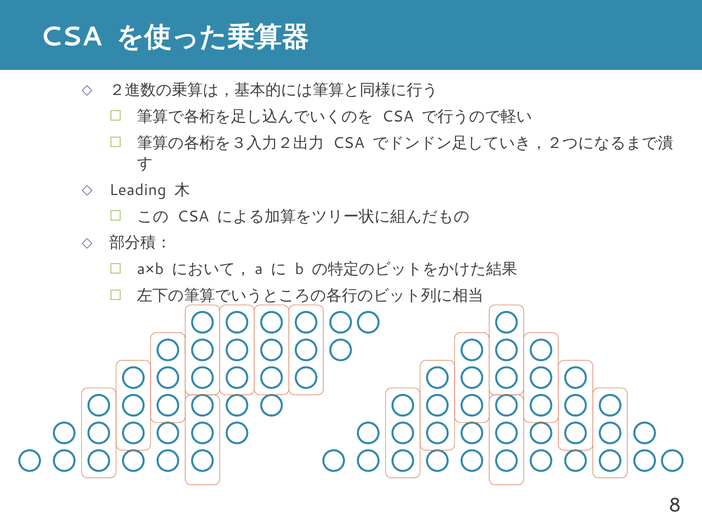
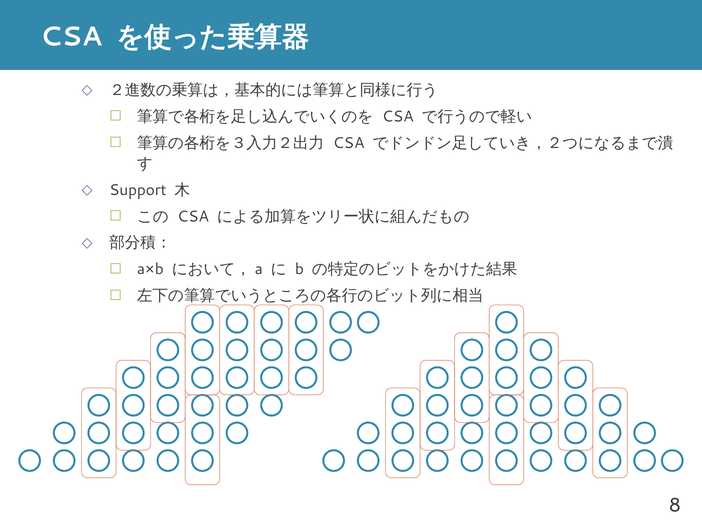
Leading: Leading -> Support
